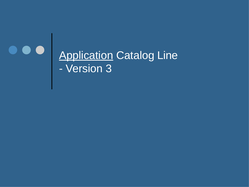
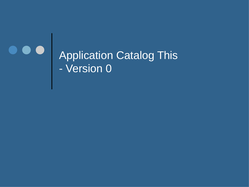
Application underline: present -> none
Line: Line -> This
3: 3 -> 0
